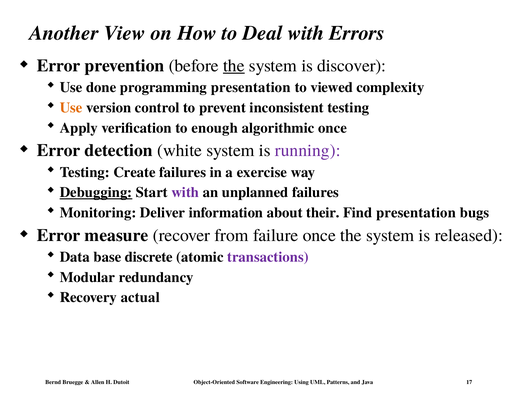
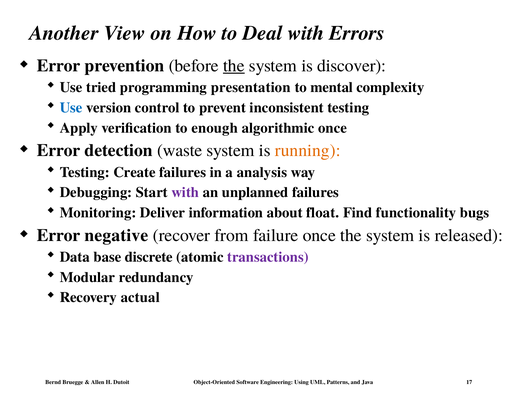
done: done -> tried
viewed: viewed -> mental
Use at (71, 108) colour: orange -> blue
white: white -> waste
running colour: purple -> orange
exercise: exercise -> analysis
Debugging underline: present -> none
their: their -> float
Find presentation: presentation -> functionality
measure: measure -> negative
